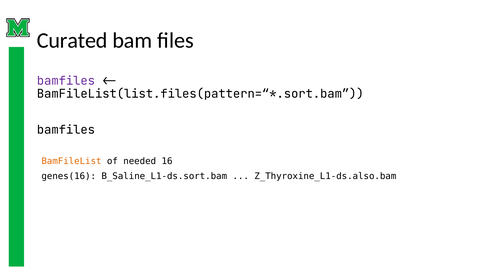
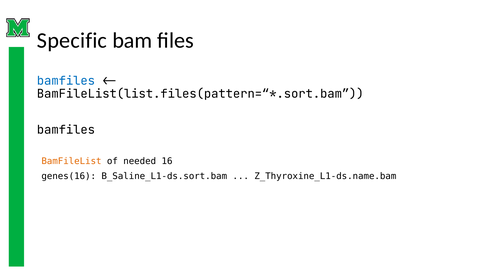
Curated: Curated -> Specific
bamfiles at (66, 81) colour: purple -> blue
Z_Thyroxine_L1-ds.also.bam: Z_Thyroxine_L1-ds.also.bam -> Z_Thyroxine_L1-ds.name.bam
